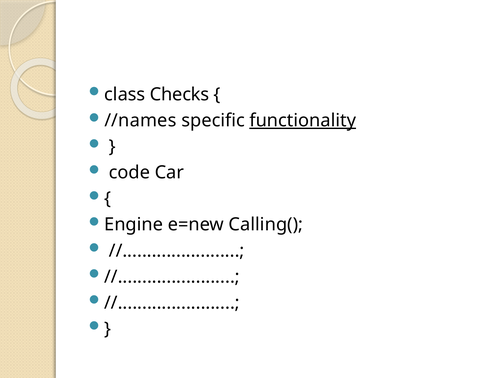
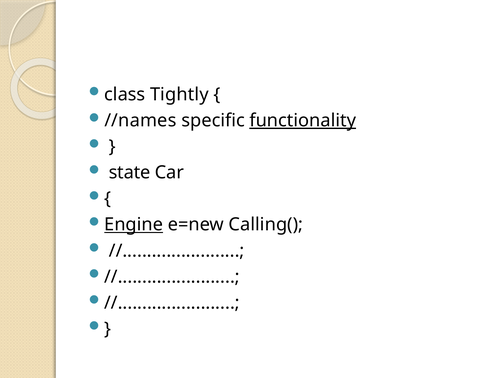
Checks: Checks -> Tightly
code: code -> state
Engine underline: none -> present
